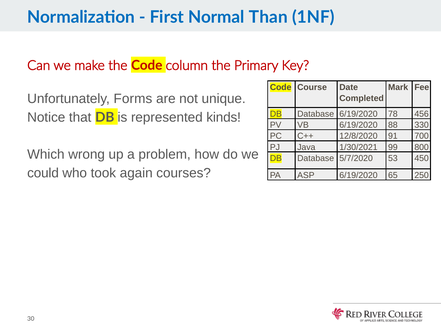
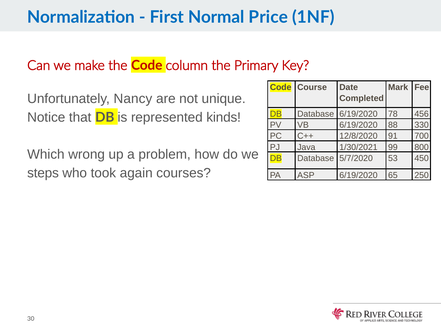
Than: Than -> Price
Forms: Forms -> Nancy
could: could -> steps
